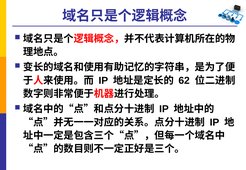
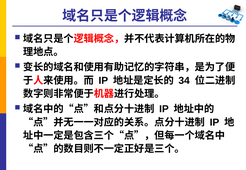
62: 62 -> 34
